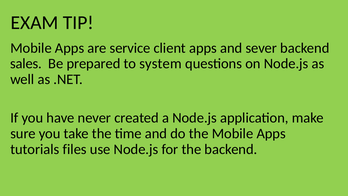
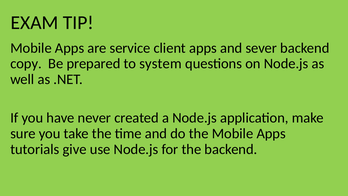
sales: sales -> copy
files: files -> give
